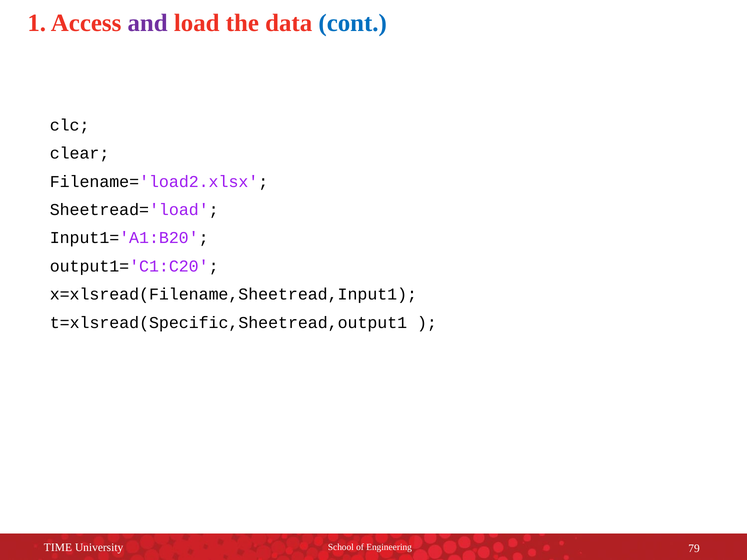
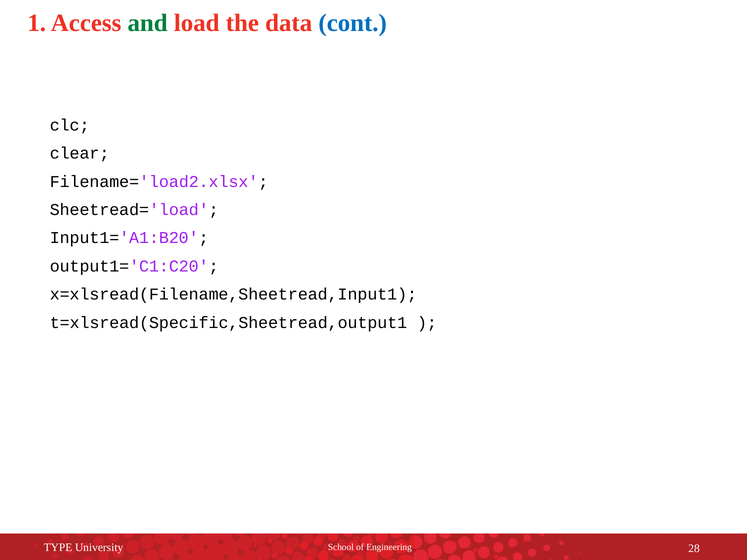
and colour: purple -> green
TIME: TIME -> TYPE
79: 79 -> 28
